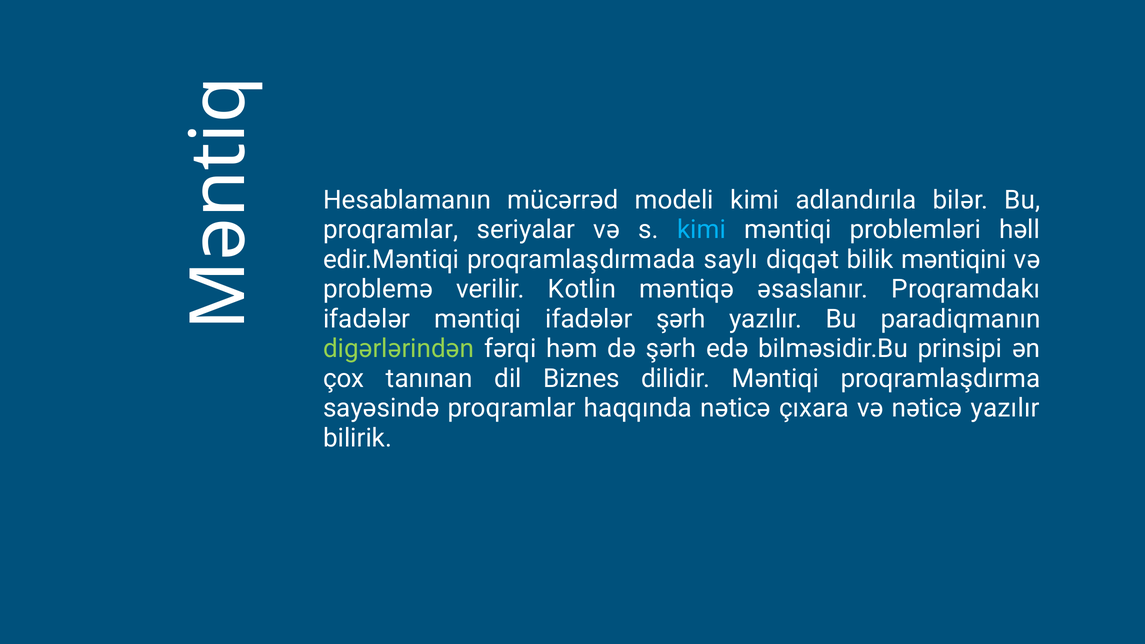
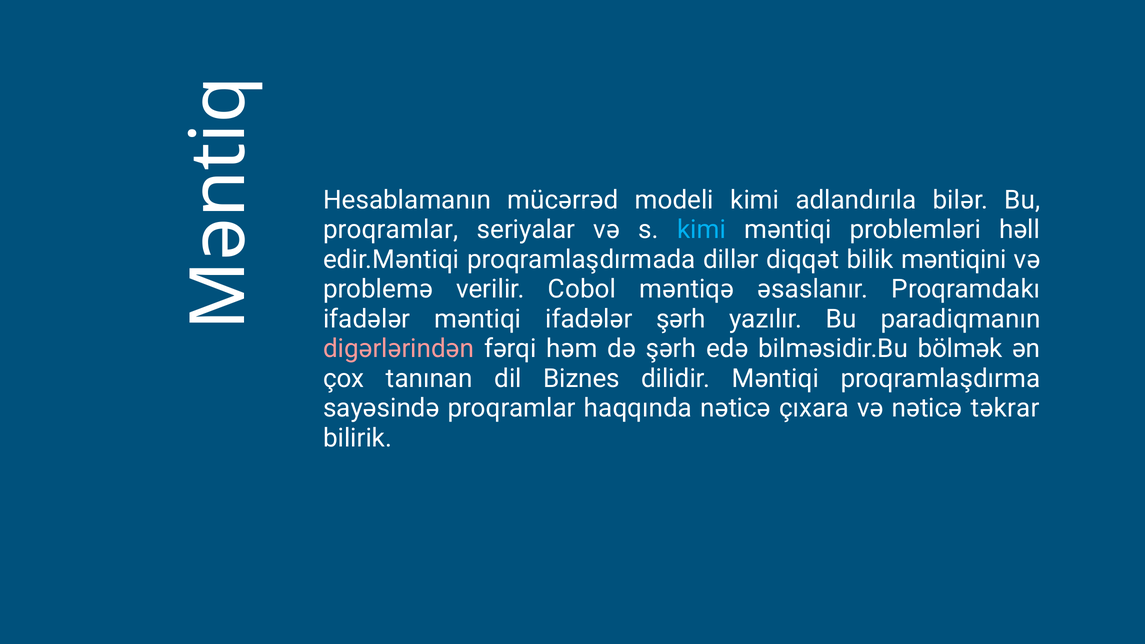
saylı: saylı -> dillər
Kotlin: Kotlin -> Cobol
digərlərindən colour: light green -> pink
prinsipi: prinsipi -> bölmək
nəticə yazılır: yazılır -> təkrar
